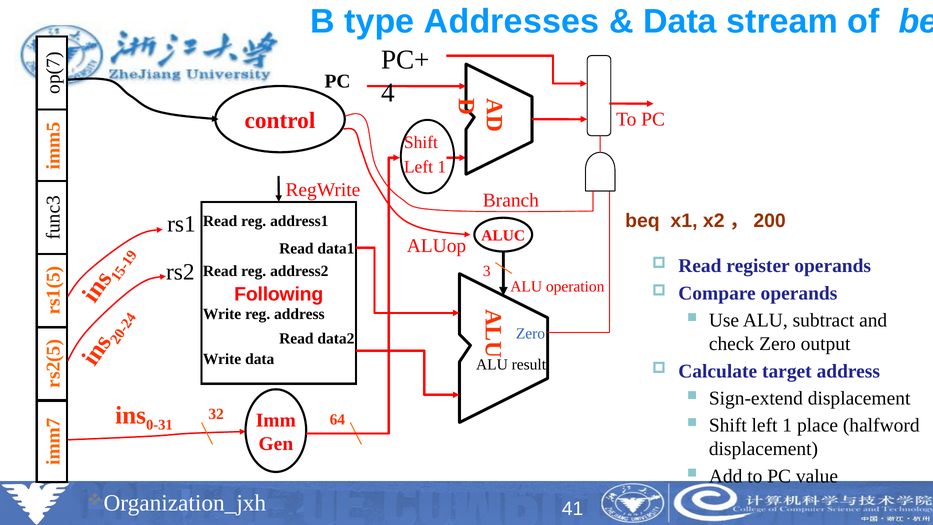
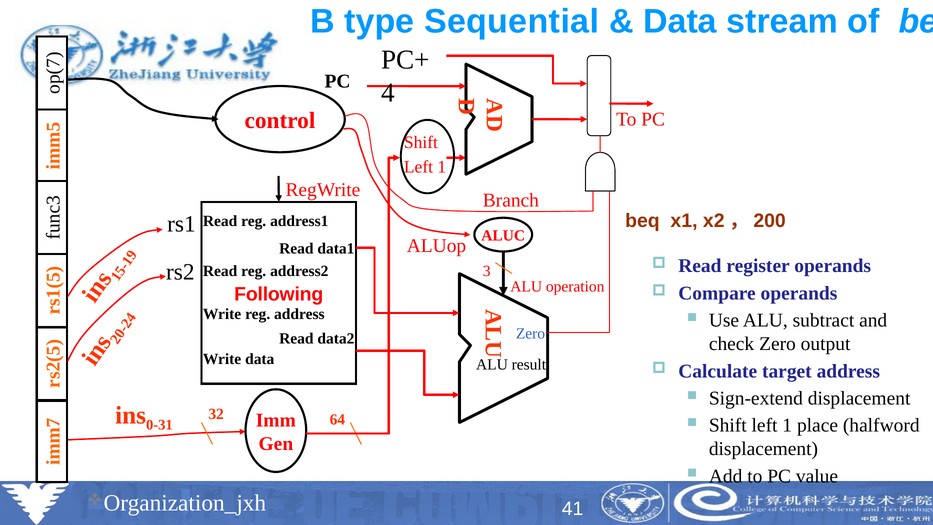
Addresses: Addresses -> Sequential
